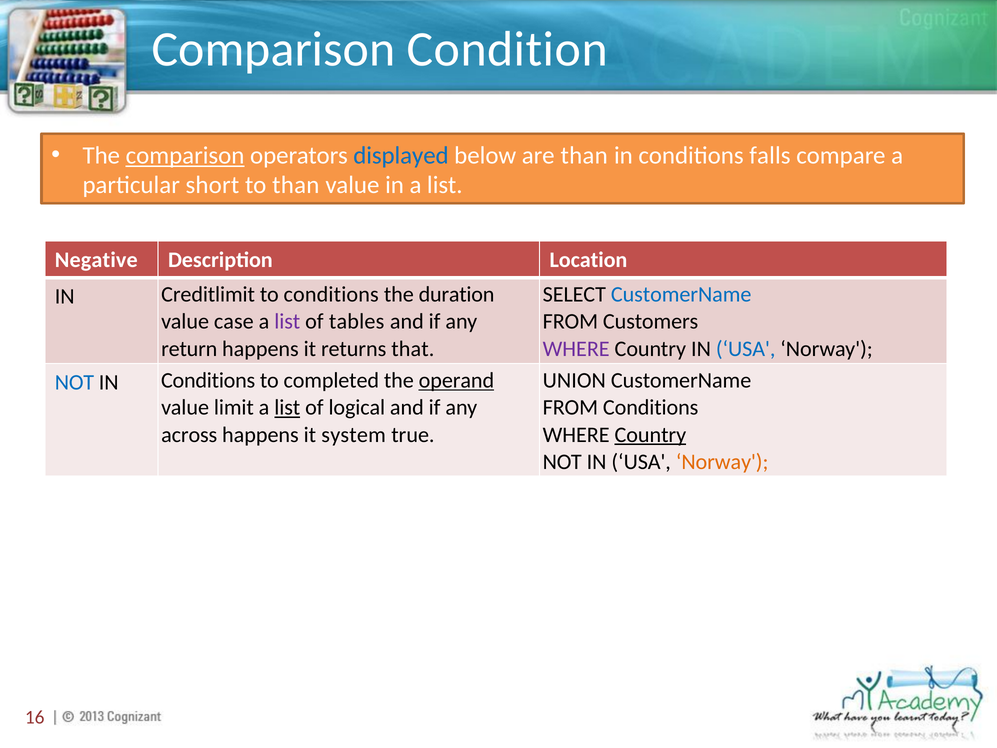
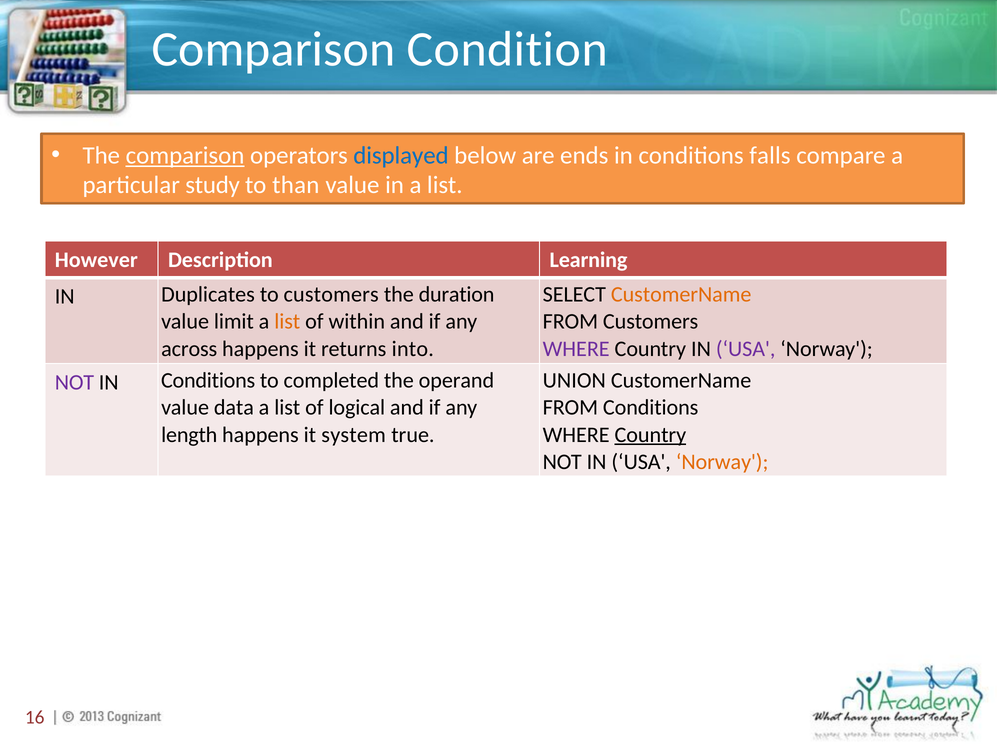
are than: than -> ends
short: short -> study
Negative: Negative -> However
Location: Location -> Learning
CustomerName at (681, 294) colour: blue -> orange
Creditlimit: Creditlimit -> Duplicates
to conditions: conditions -> customers
case: case -> limit
list at (287, 322) colour: purple -> orange
tables: tables -> within
return: return -> across
that: that -> into
USA at (746, 349) colour: blue -> purple
NOT at (74, 382) colour: blue -> purple
operand underline: present -> none
limit: limit -> data
list at (287, 407) underline: present -> none
across: across -> length
